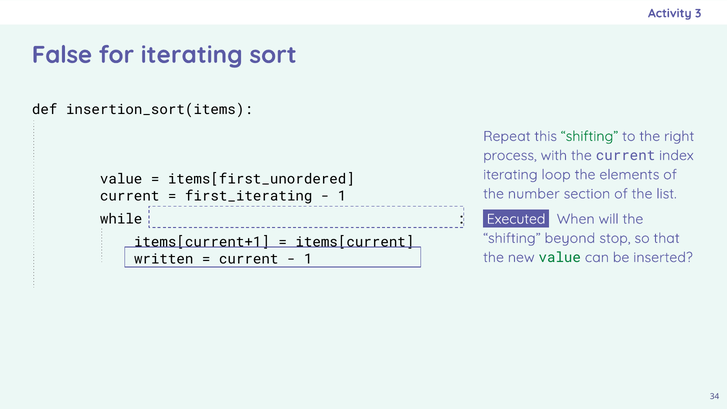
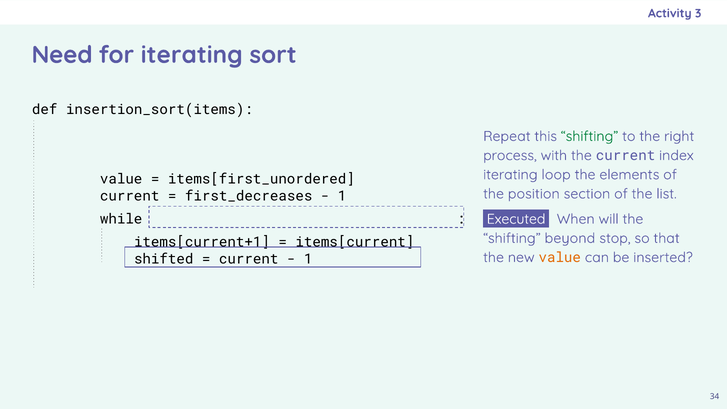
False: False -> Need
number: number -> position
first_iterating: first_iterating -> first_decreases
value at (560, 257) colour: green -> orange
written: written -> shifted
